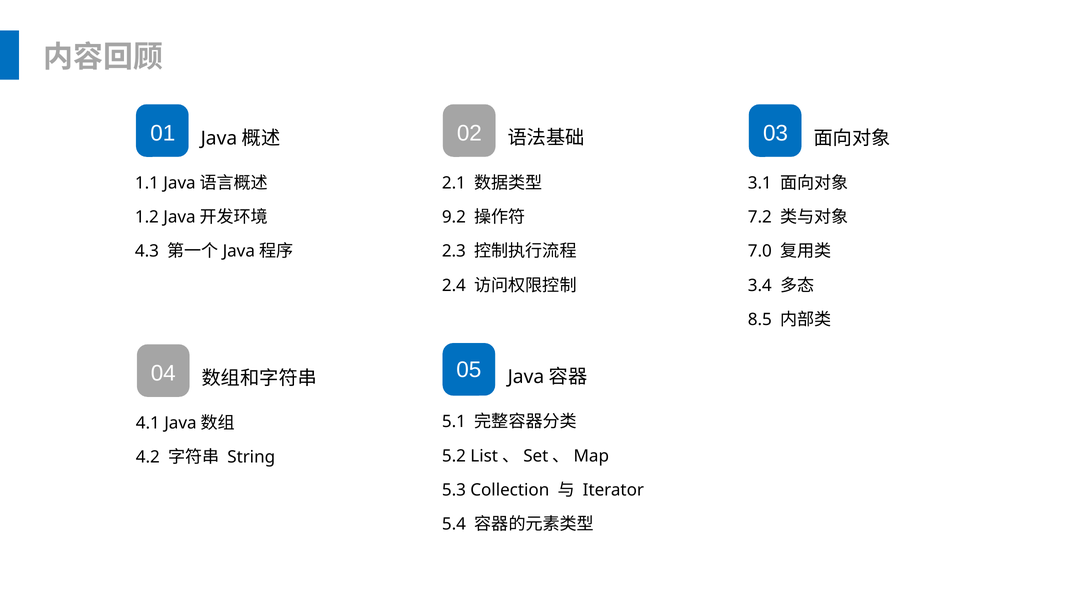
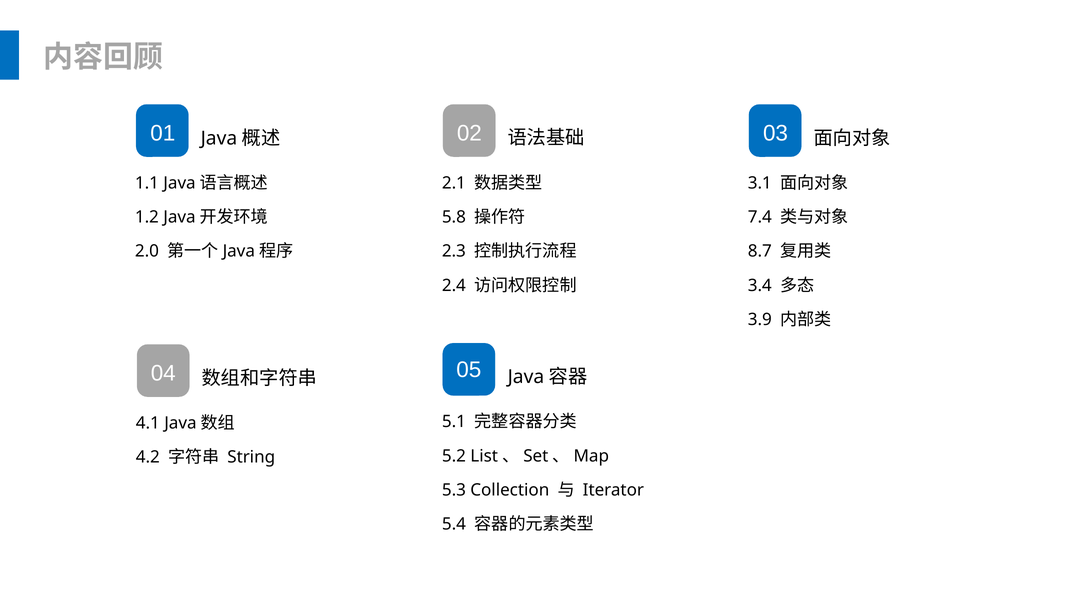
9.2: 9.2 -> 5.8
7.2: 7.2 -> 7.4
4.3: 4.3 -> 2.0
7.0: 7.0 -> 8.7
8.5: 8.5 -> 3.9
